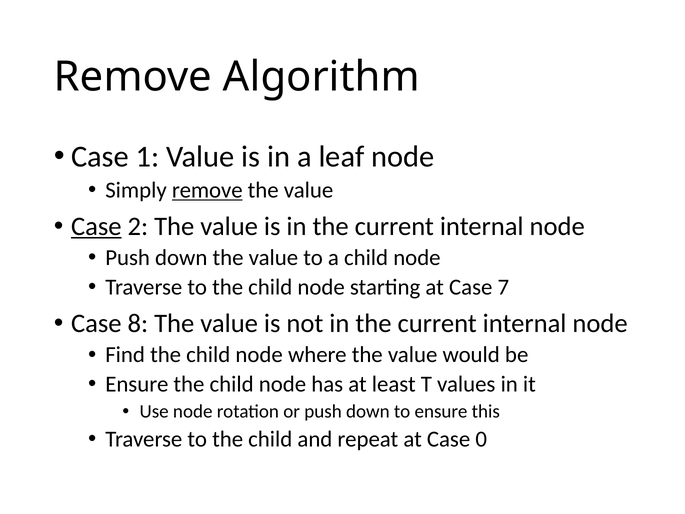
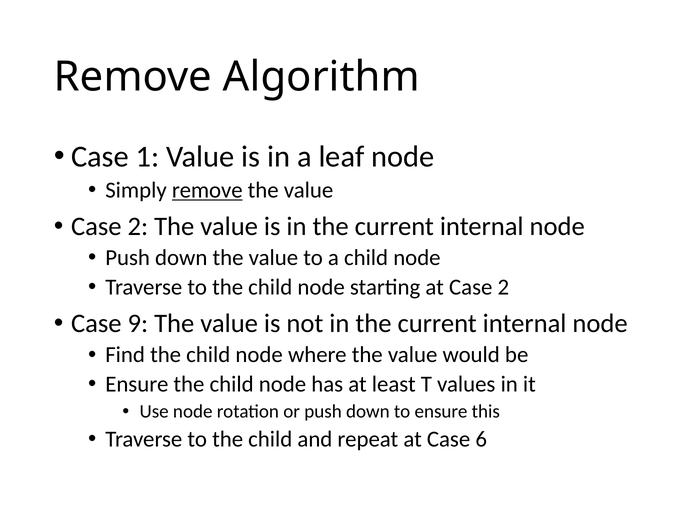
Case at (96, 226) underline: present -> none
at Case 7: 7 -> 2
8: 8 -> 9
0: 0 -> 6
